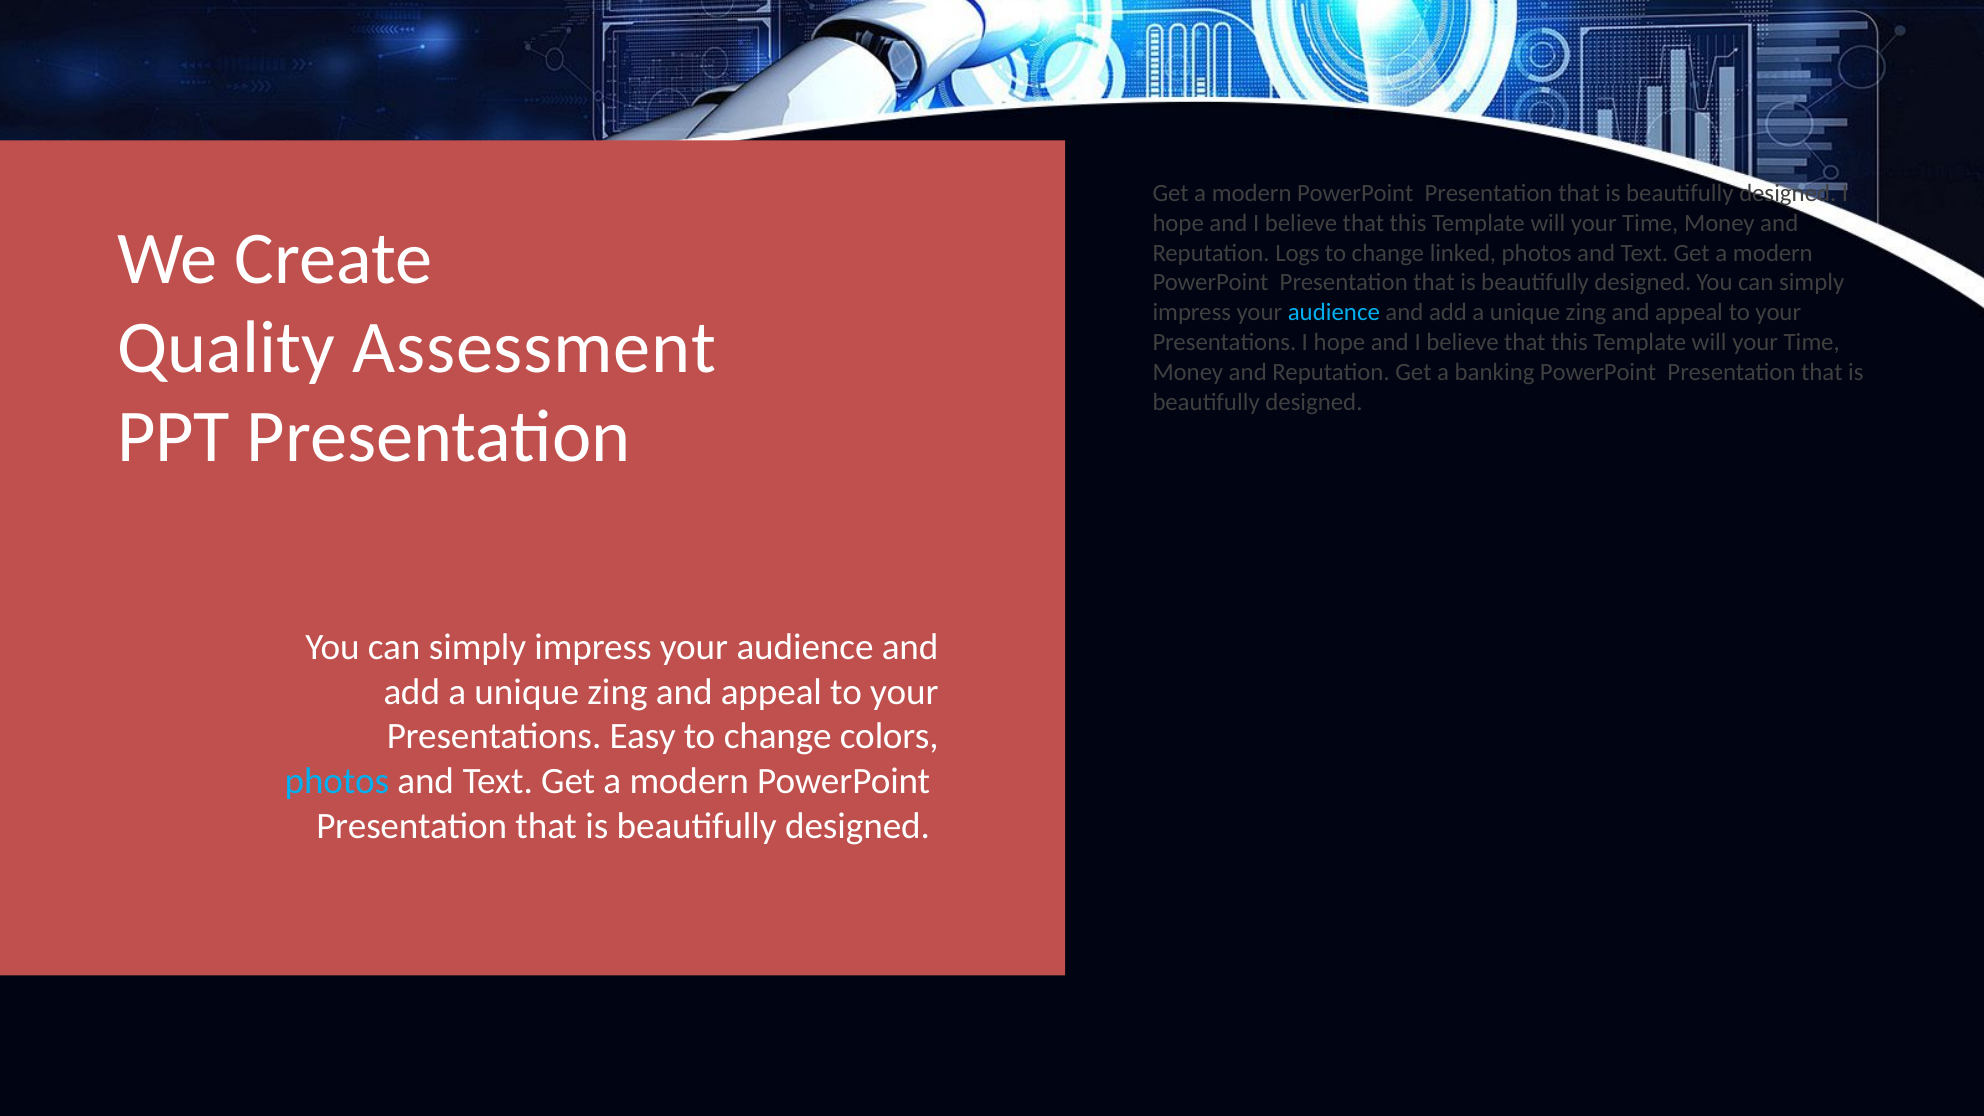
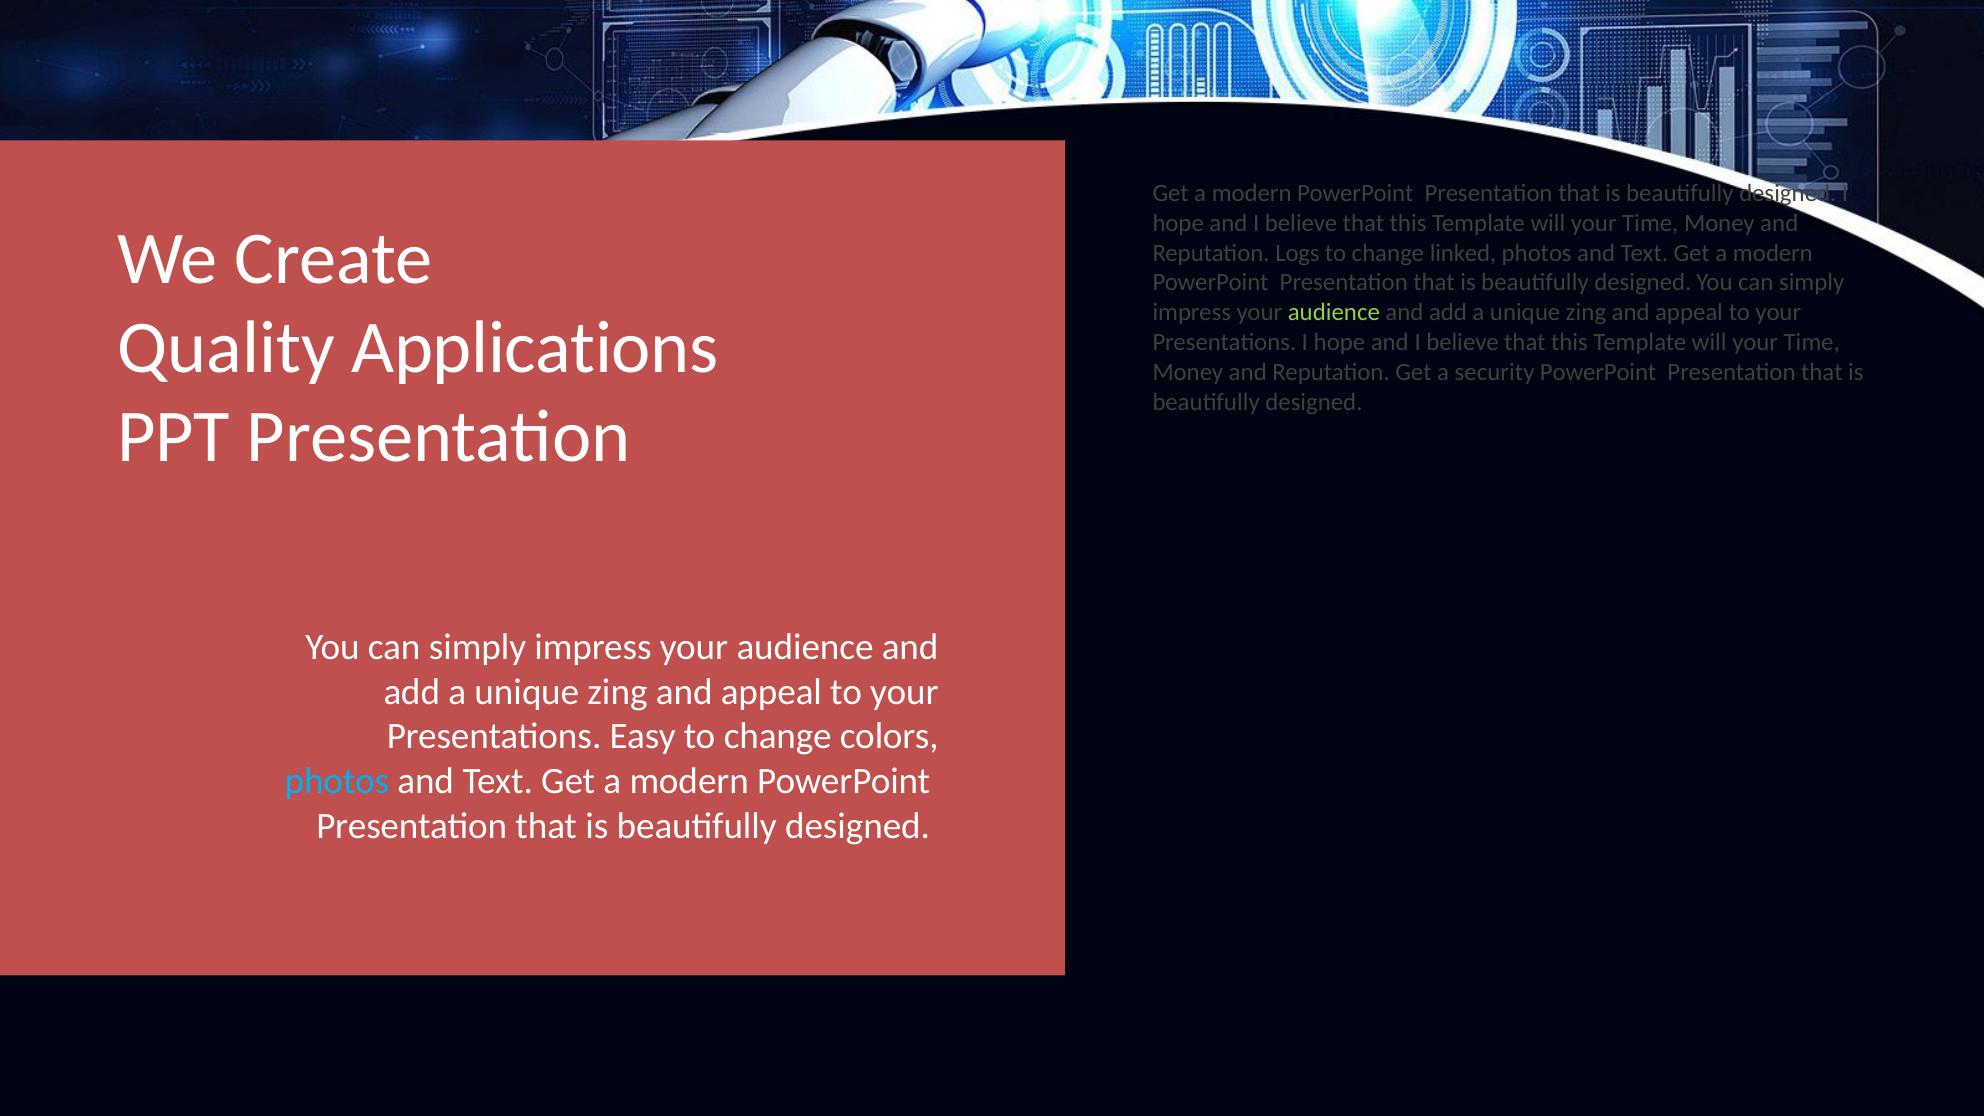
audience at (1334, 313) colour: light blue -> light green
Assessment: Assessment -> Applications
banking: banking -> security
